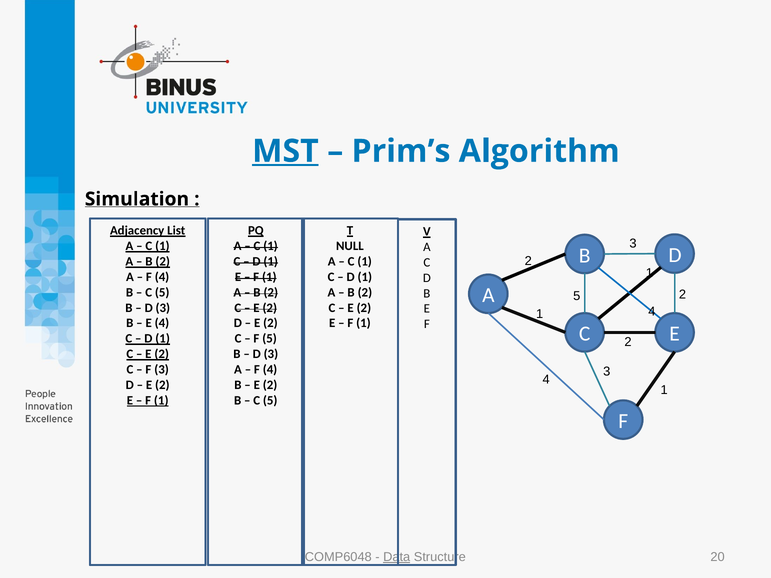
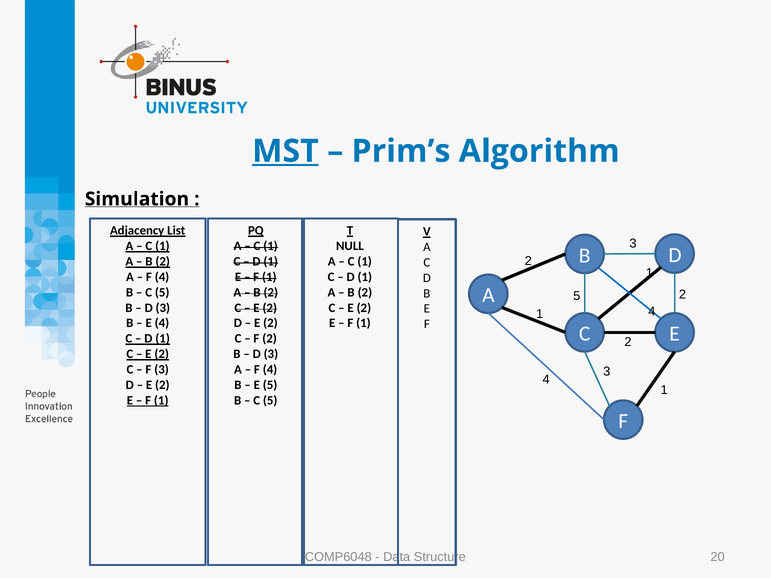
5 at (270, 339): 5 -> 2
2 at (270, 385): 2 -> 5
Data underline: present -> none
